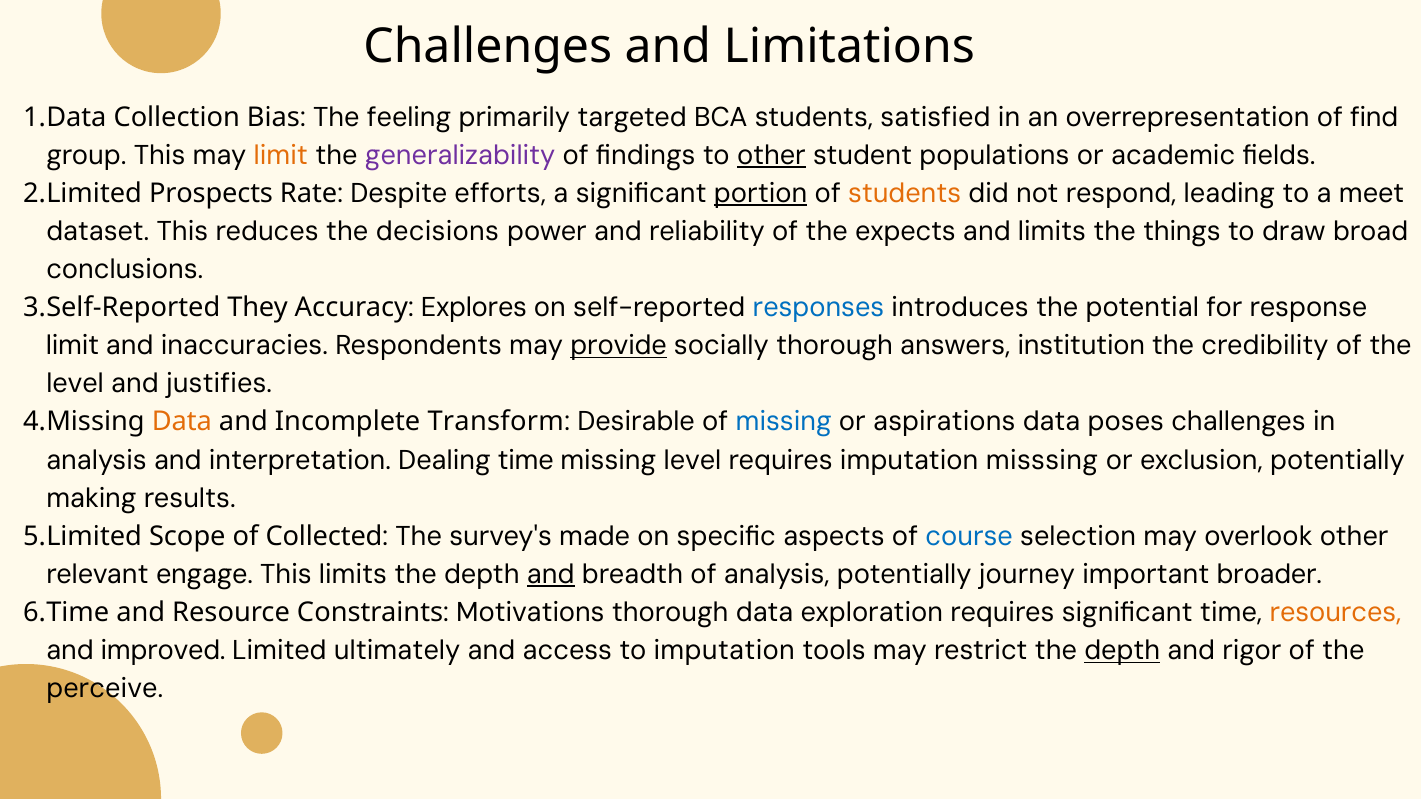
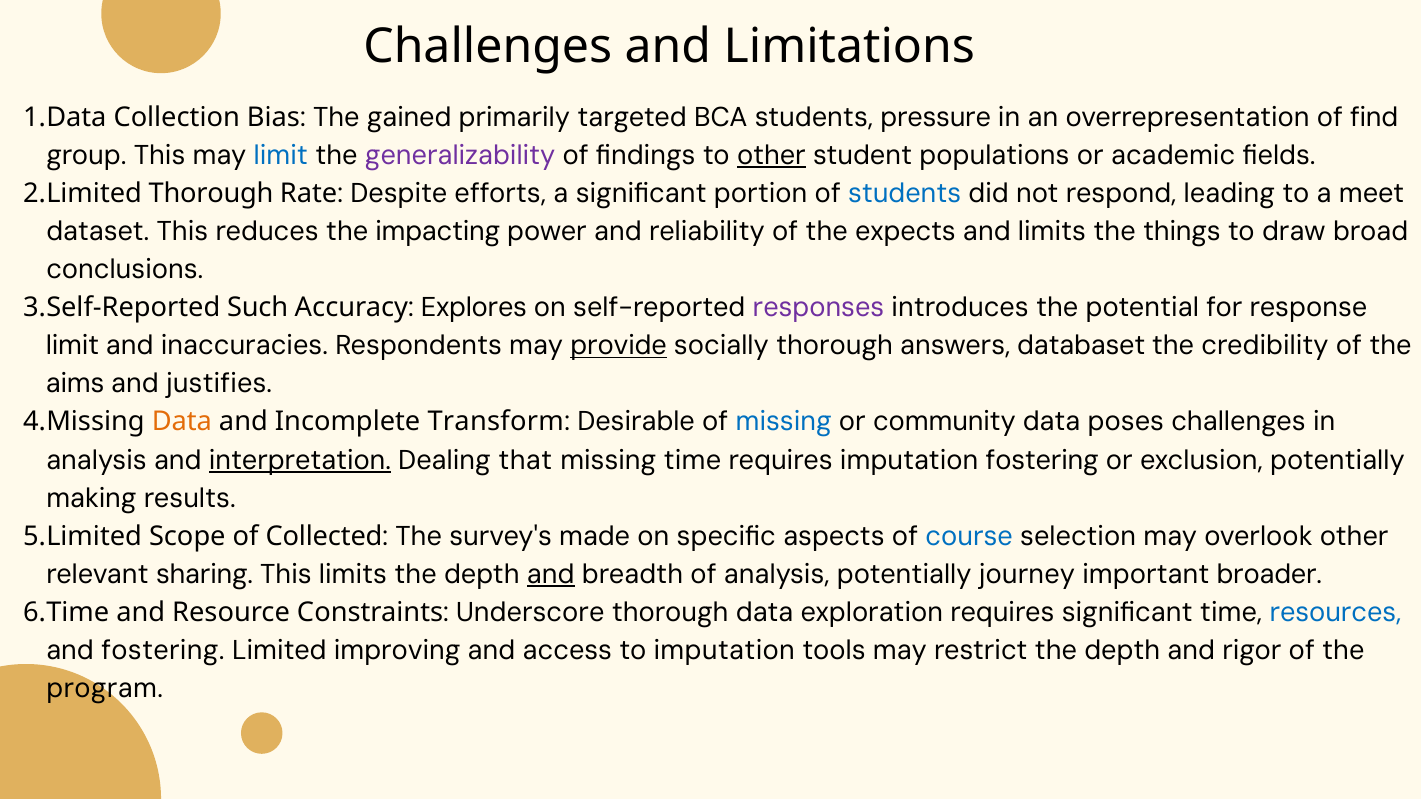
feeling: feeling -> gained
satisfied: satisfied -> pressure
limit at (281, 155) colour: orange -> blue
Prospects at (211, 193): Prospects -> Thorough
portion underline: present -> none
students at (905, 193) colour: orange -> blue
decisions: decisions -> impacting
They: They -> Such
responses colour: blue -> purple
institution: institution -> databaset
level at (75, 384): level -> aims
aspirations: aspirations -> community
interpretation underline: none -> present
Dealing time: time -> that
missing level: level -> time
imputation misssing: misssing -> fostering
engage: engage -> sharing
Motivations: Motivations -> Underscore
resources colour: orange -> blue
and improved: improved -> fostering
ultimately: ultimately -> improving
depth at (1122, 651) underline: present -> none
perceive: perceive -> program
